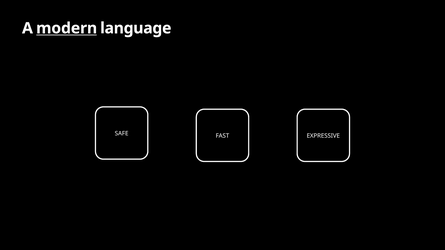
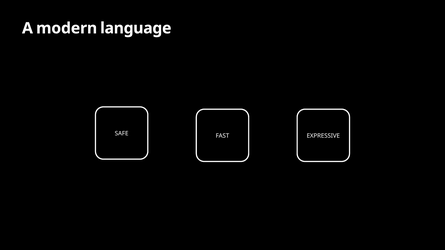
modern underline: present -> none
